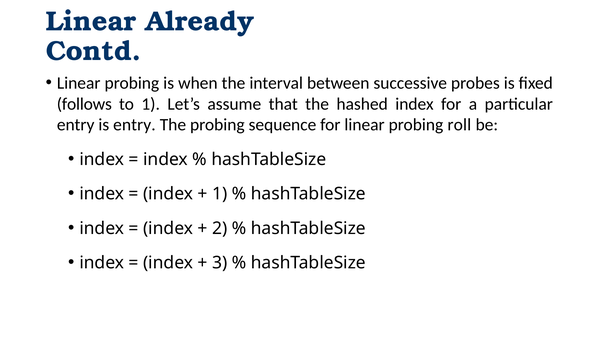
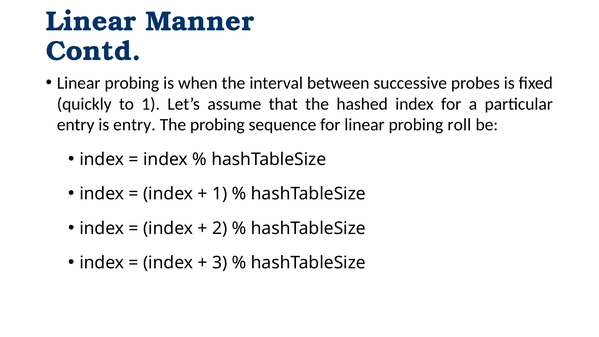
Already: Already -> Manner
follows: follows -> quickly
